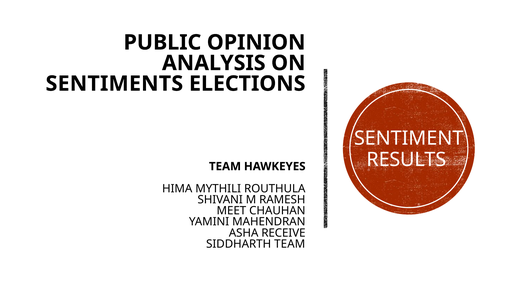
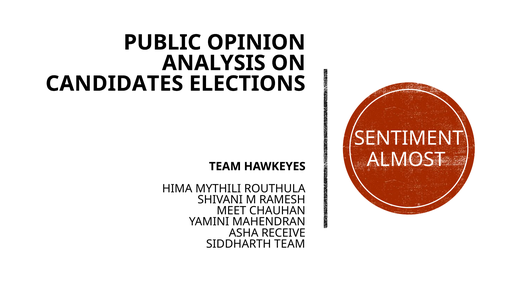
SENTIMENTS: SENTIMENTS -> CANDIDATES
RESULTS: RESULTS -> ALMOST
